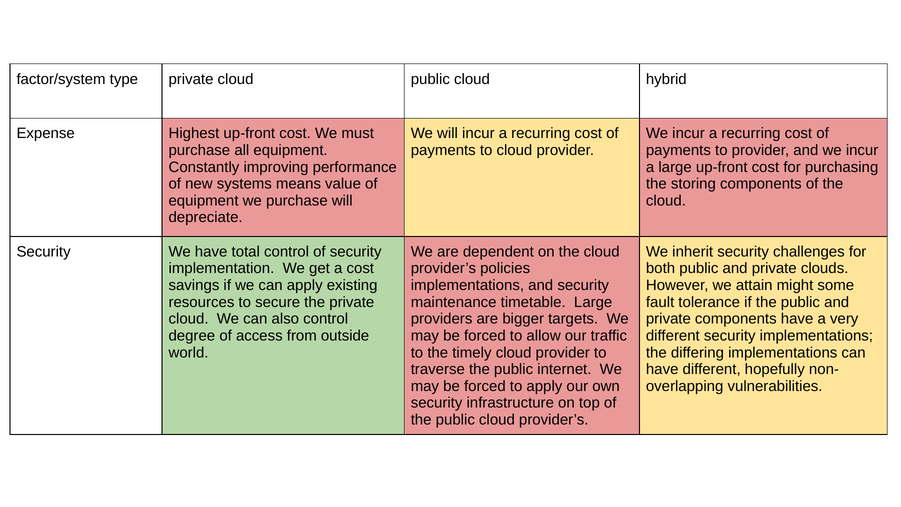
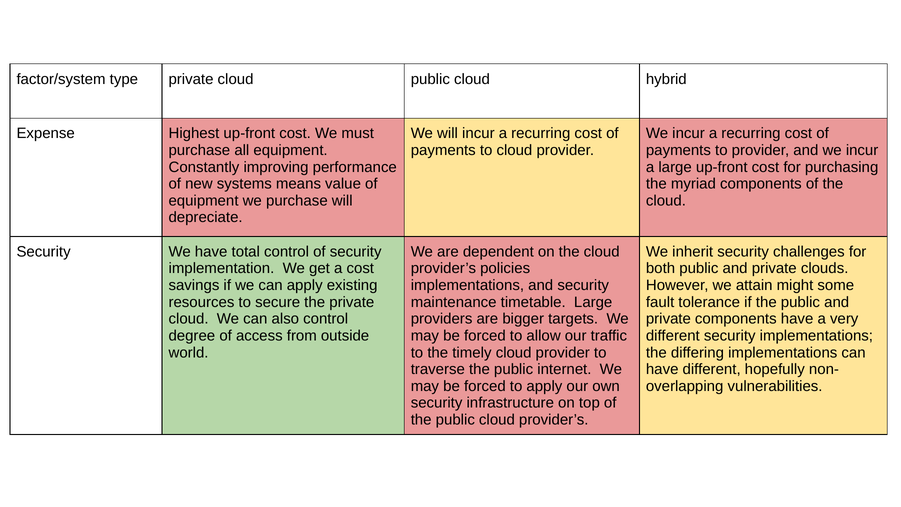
storing: storing -> myriad
